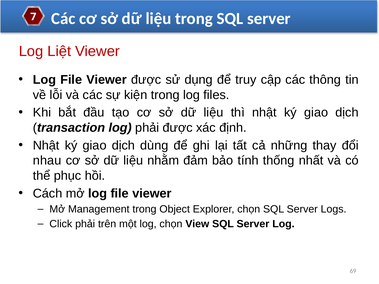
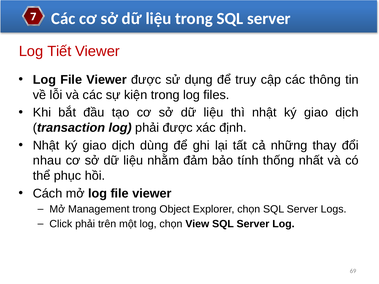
Liệt: Liệt -> Tiết
